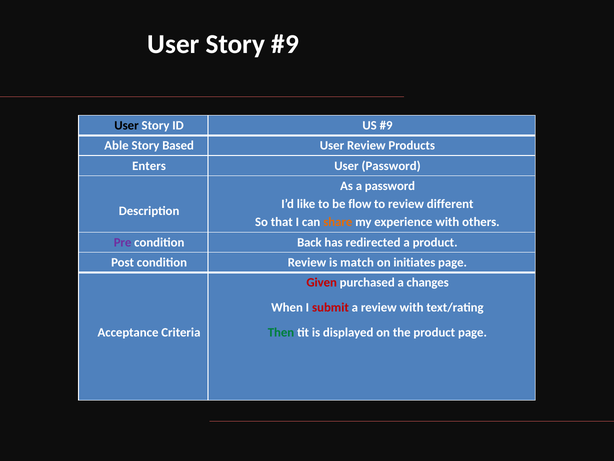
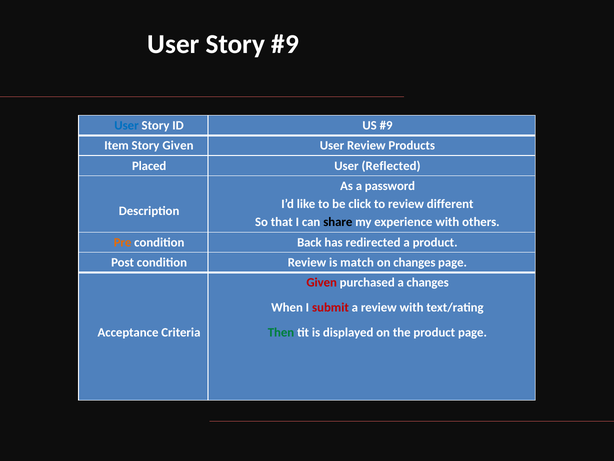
User at (127, 125) colour: black -> blue
Able: Able -> Item
Story Based: Based -> Given
Enters: Enters -> Placed
User Password: Password -> Reflected
flow: flow -> click
share colour: orange -> black
Pre colour: purple -> orange
on initiates: initiates -> changes
